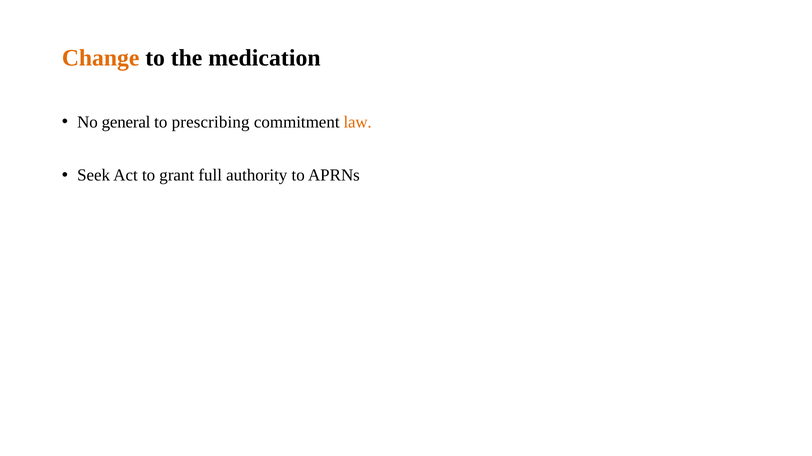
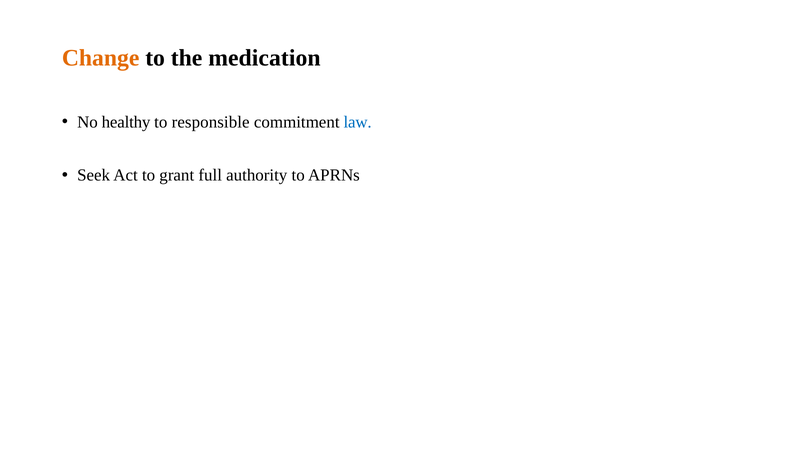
general: general -> healthy
prescribing: prescribing -> responsible
law colour: orange -> blue
